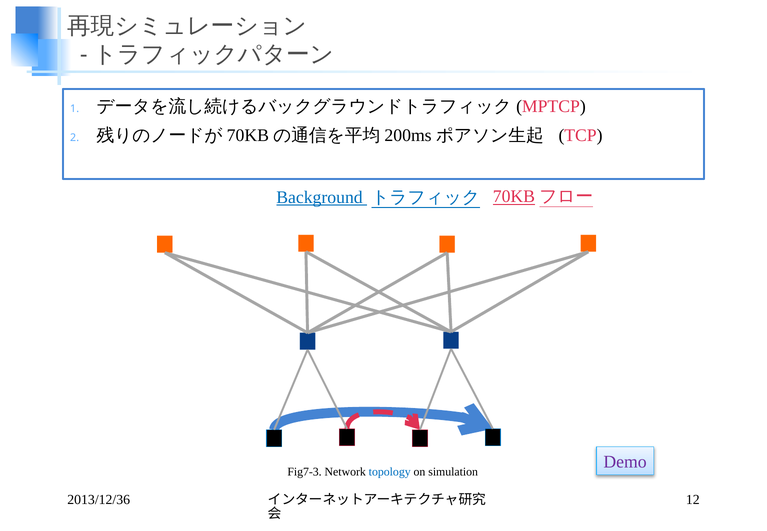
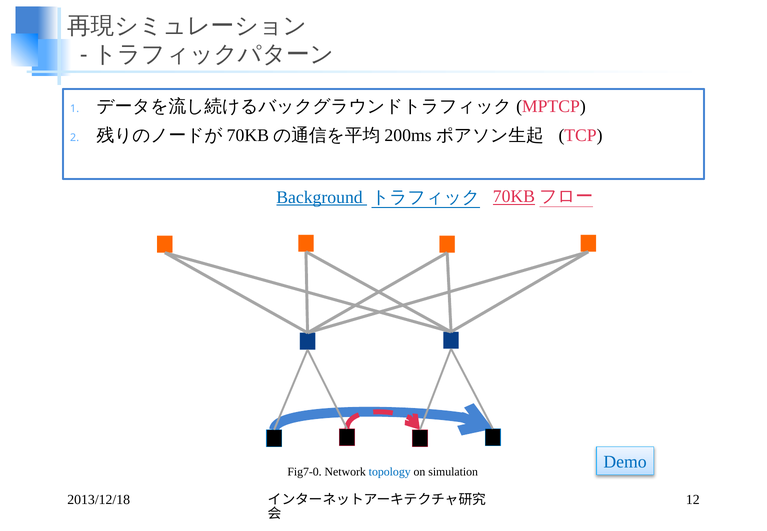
Demo colour: purple -> blue
Fig7-3: Fig7-3 -> Fig7-0
2013/12/36: 2013/12/36 -> 2013/12/18
